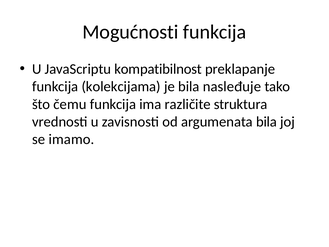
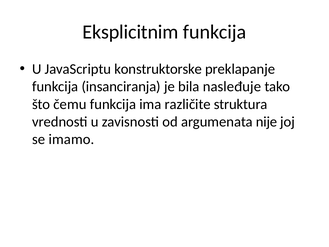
Mogućnosti: Mogućnosti -> Eksplicitnim
kompatibilnost: kompatibilnost -> konstruktorske
kolekcijama: kolekcijama -> insanciranja
argumenata bila: bila -> nije
